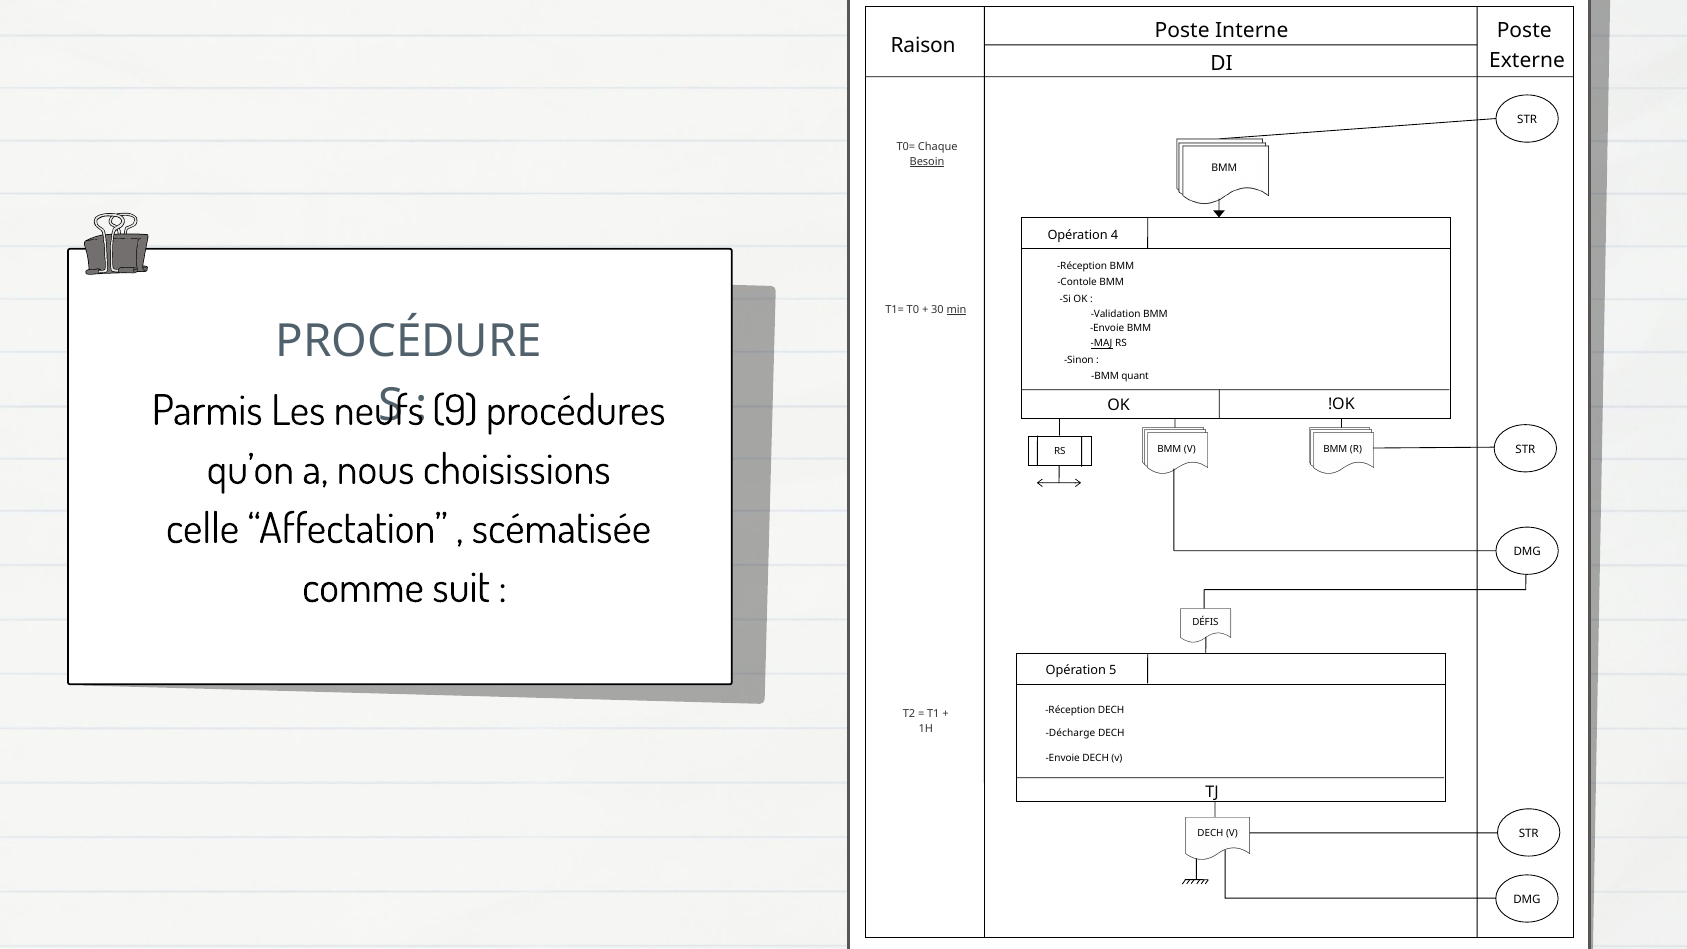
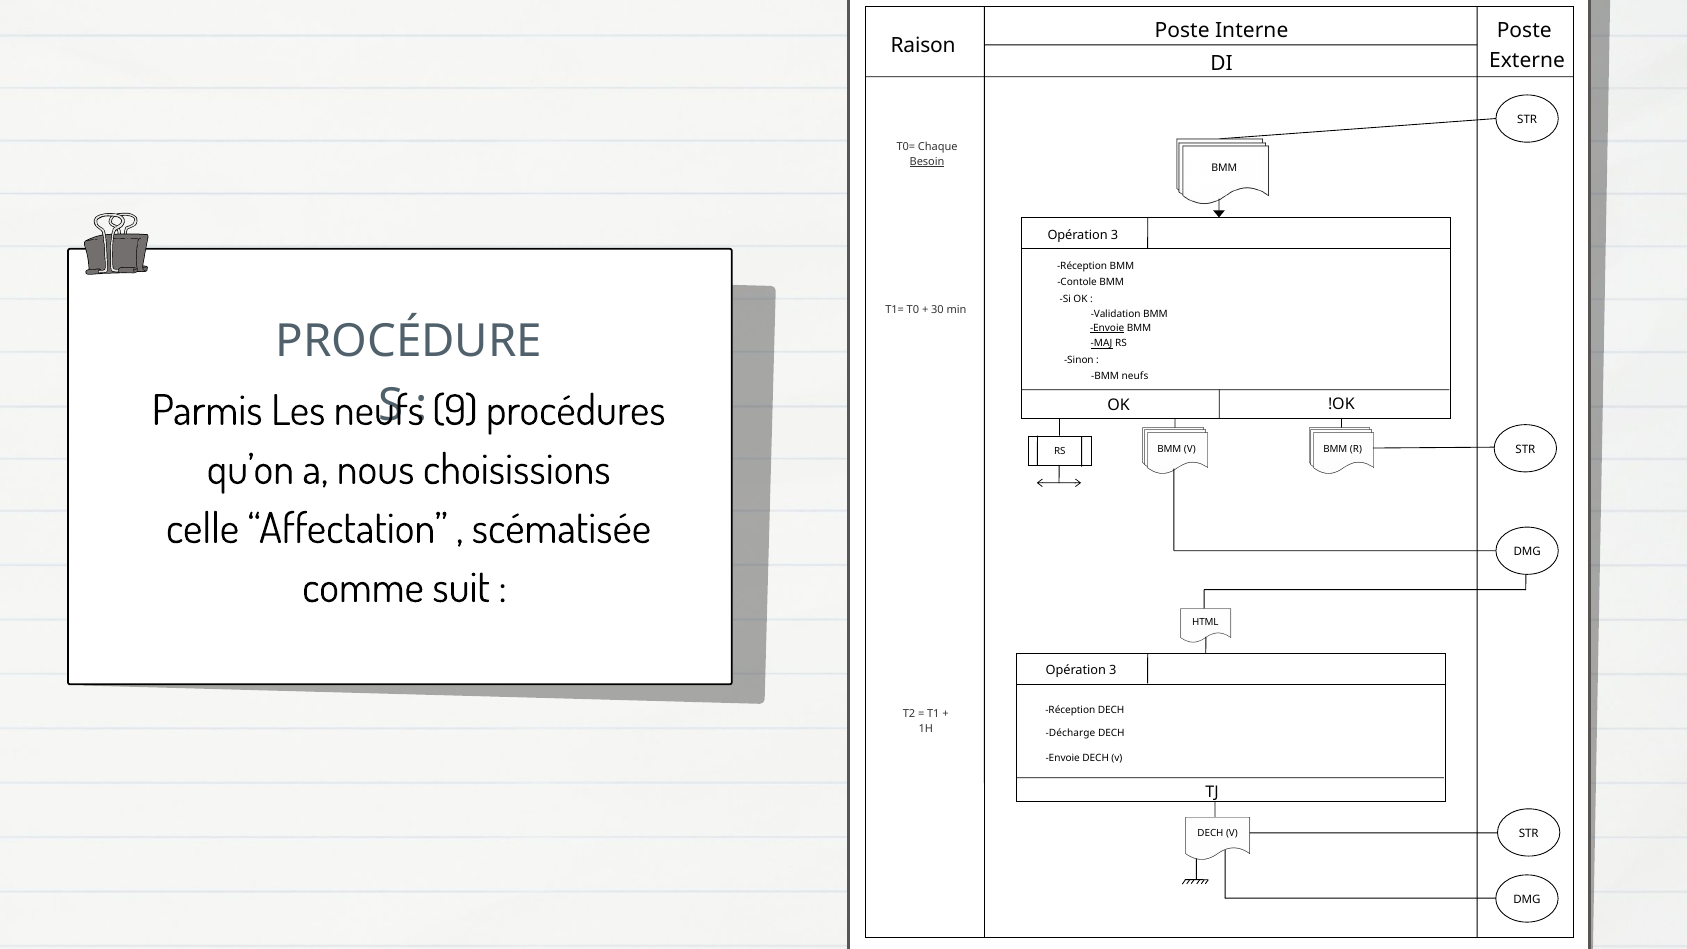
4 at (1115, 235): 4 -> 3
min underline: present -> none
Envoie at (1107, 328) underline: none -> present
BMM quant: quant -> neufs
DÉFIS: DÉFIS -> HTML
5 at (1113, 670): 5 -> 3
